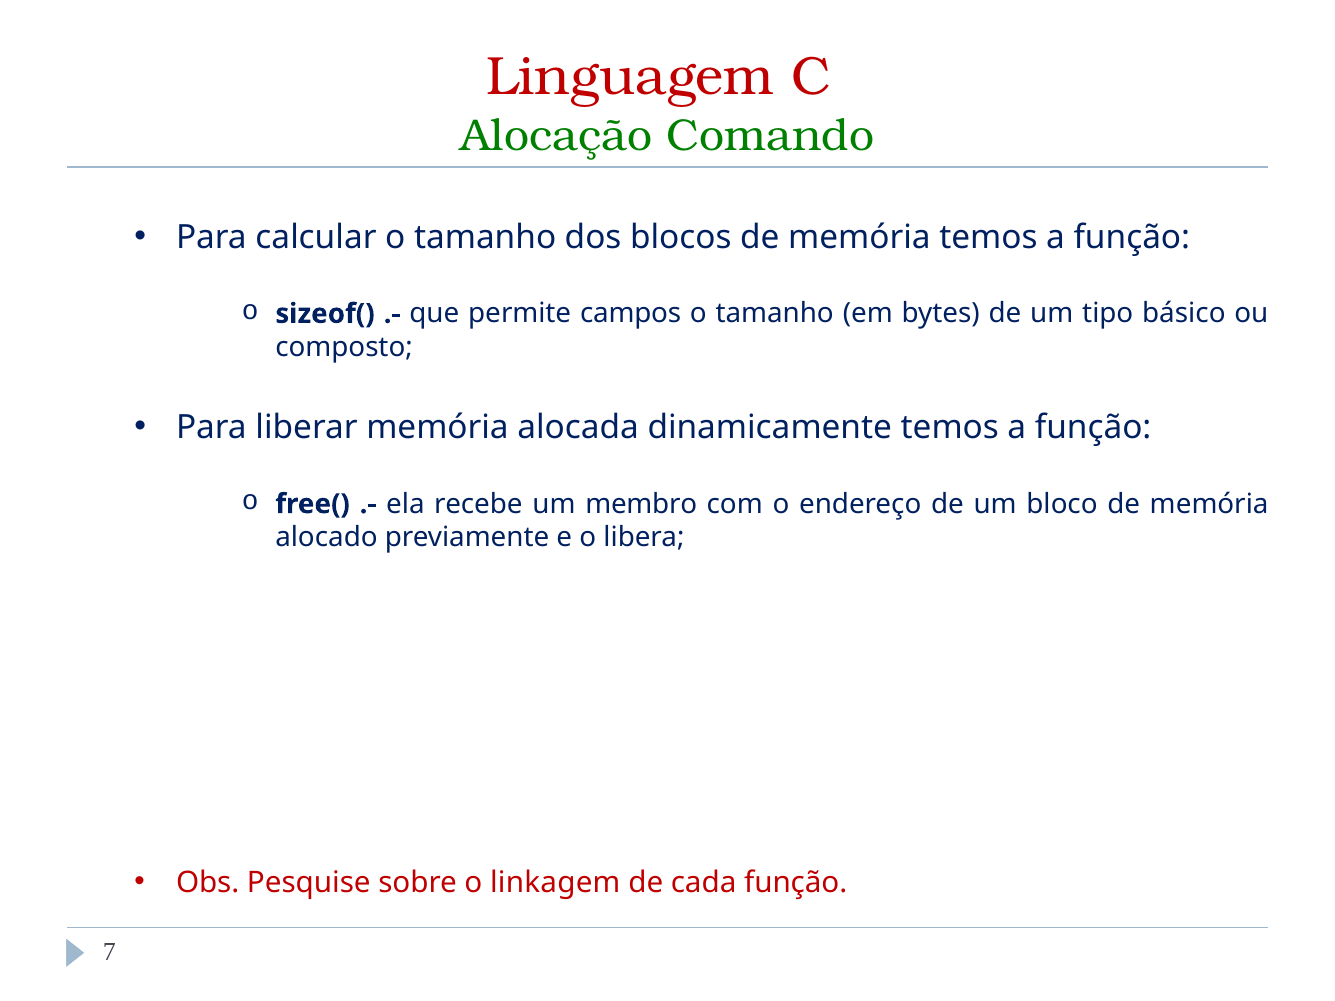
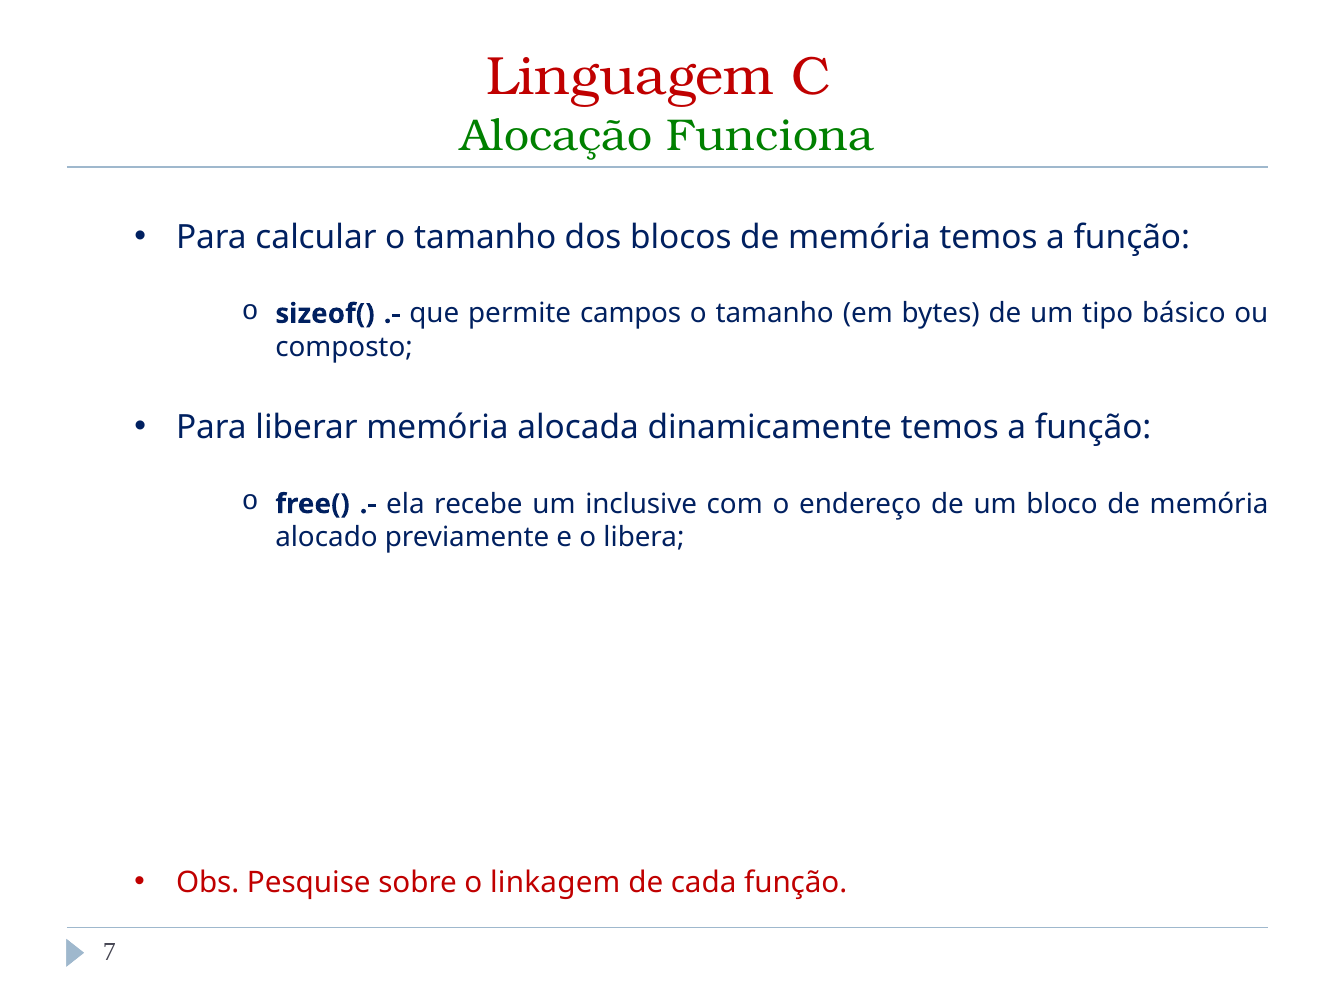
Comando: Comando -> Funciona
membro: membro -> inclusive
